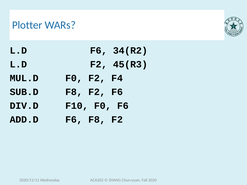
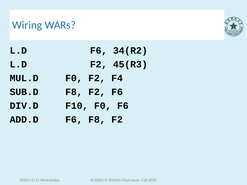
Plotter: Plotter -> Wiring
